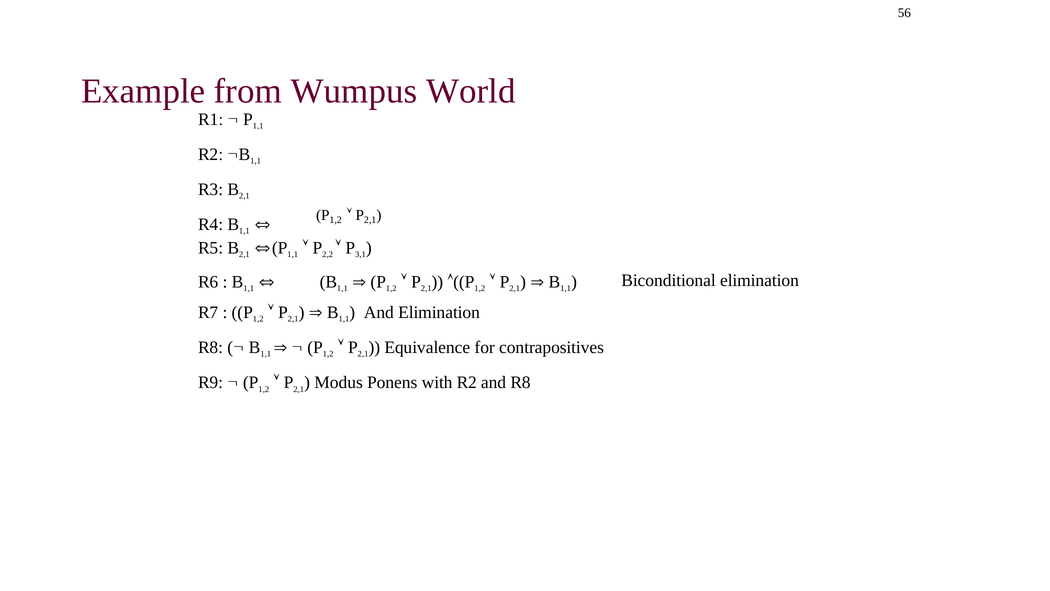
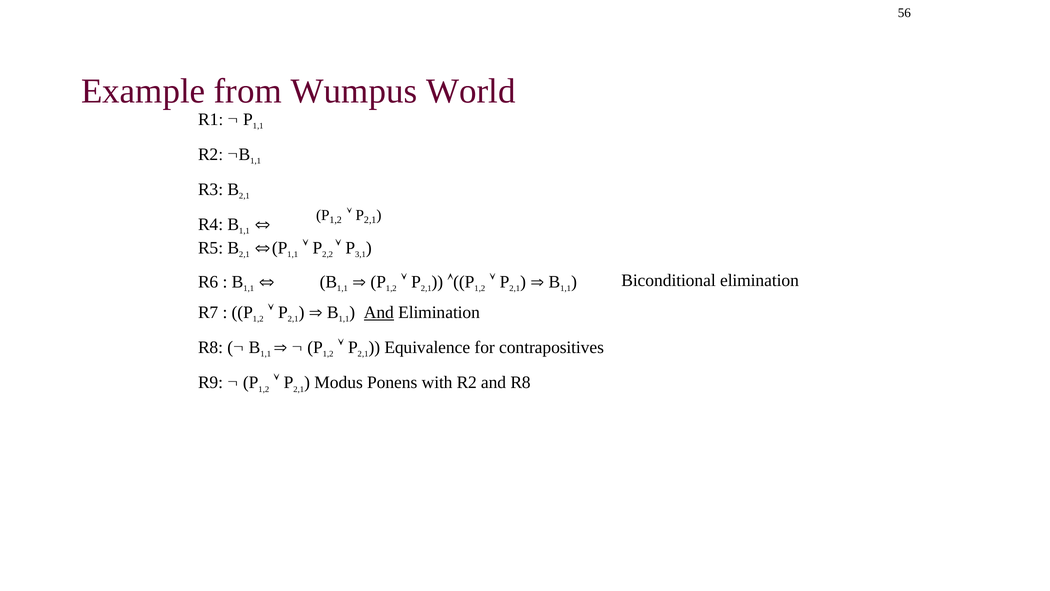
And at (379, 312) underline: none -> present
